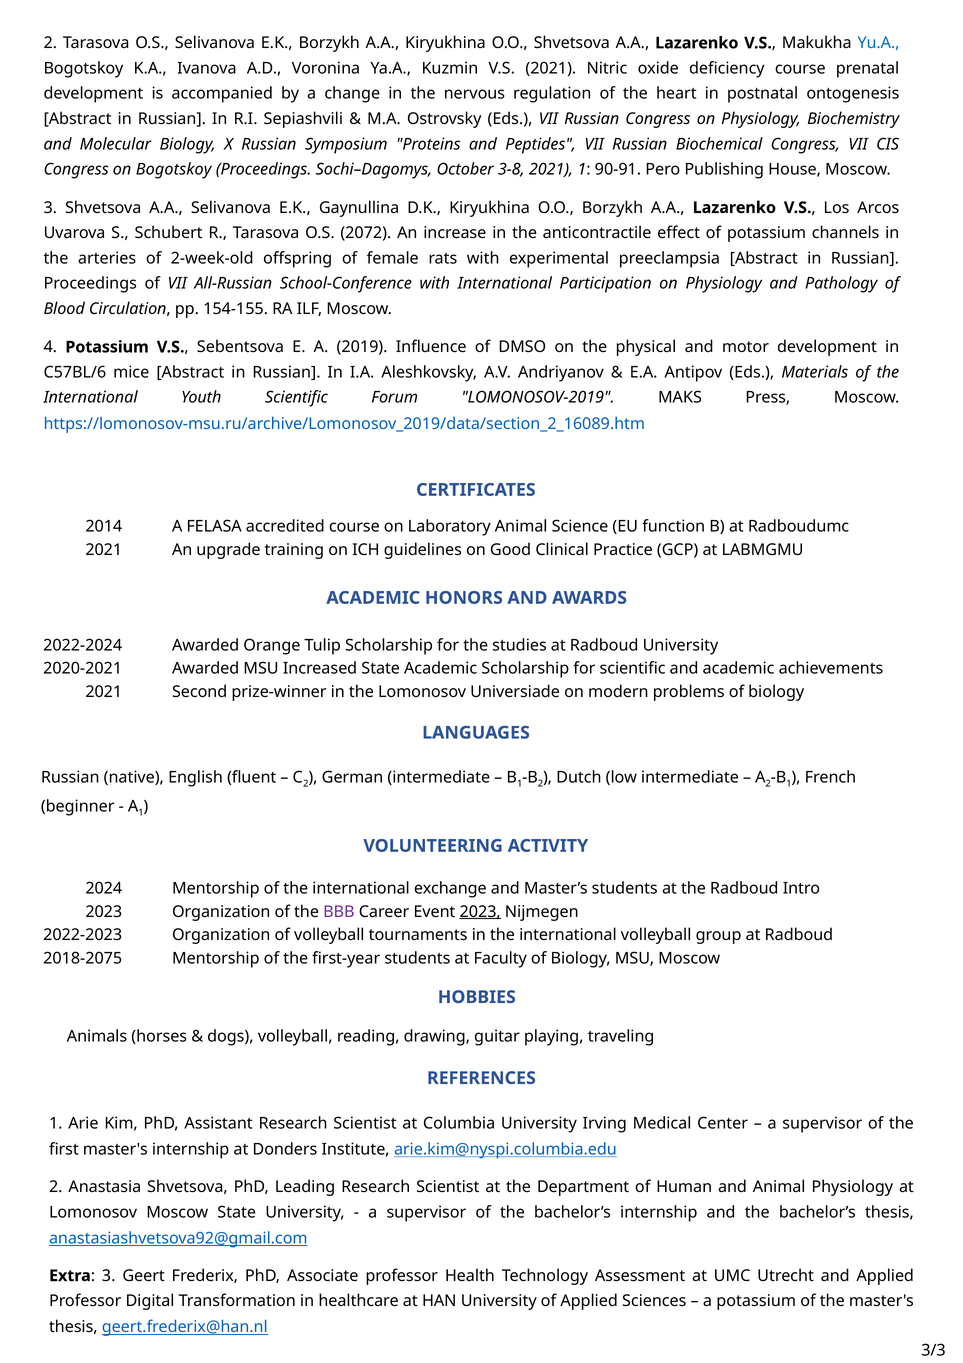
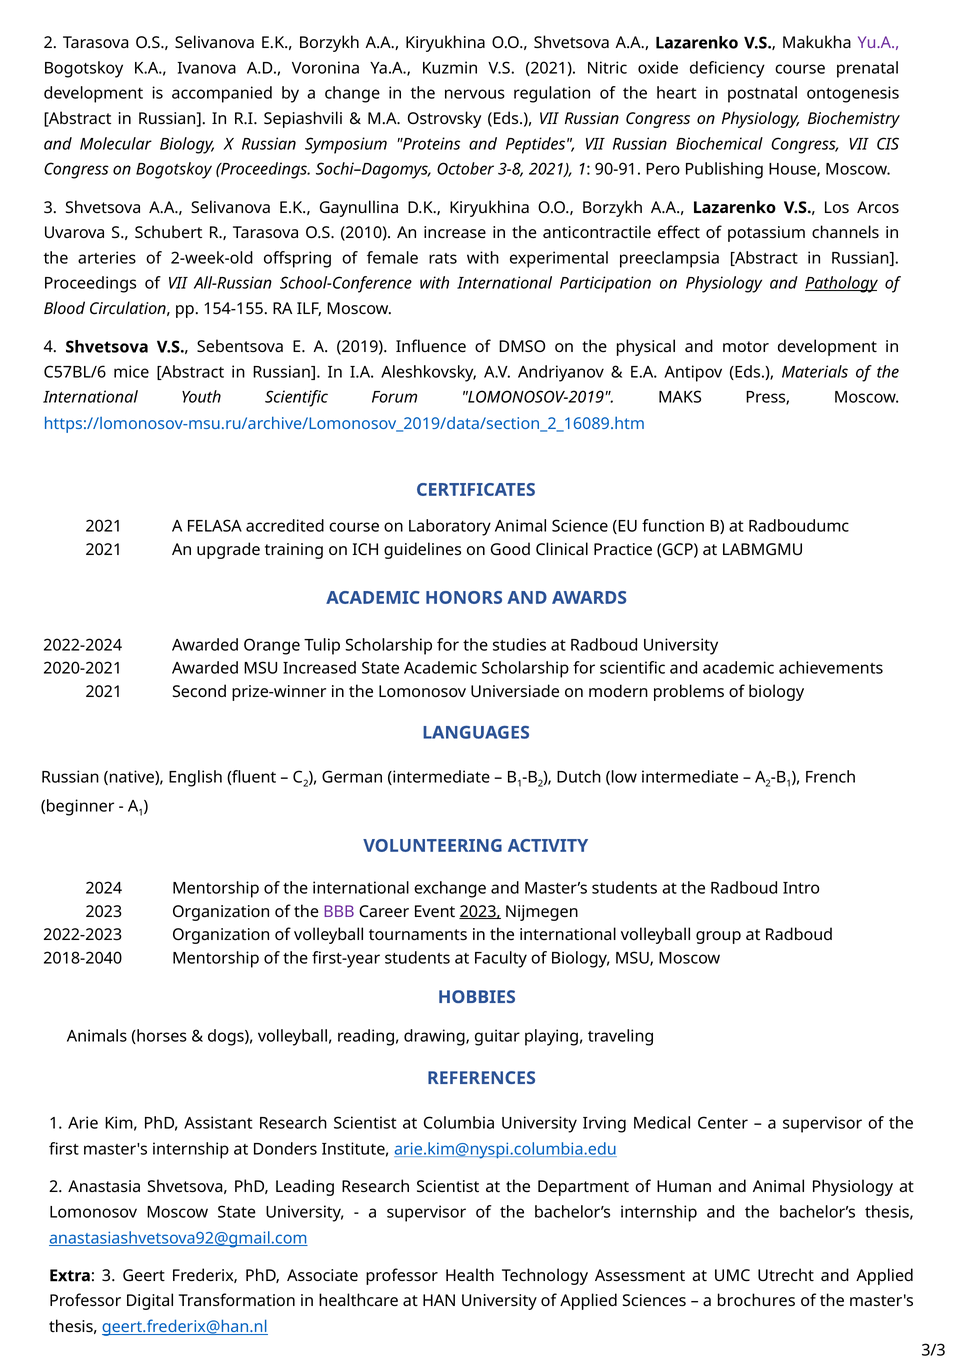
Yu.A colour: blue -> purple
2072: 2072 -> 2010
Pathology underline: none -> present
4 Potassium: Potassium -> Shvetsova
2014 at (104, 526): 2014 -> 2021
2018-2075: 2018-2075 -> 2018-2040
a potassium: potassium -> brochures
